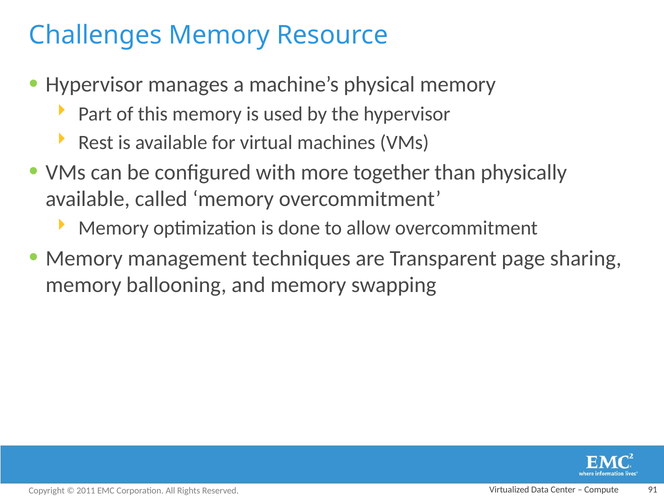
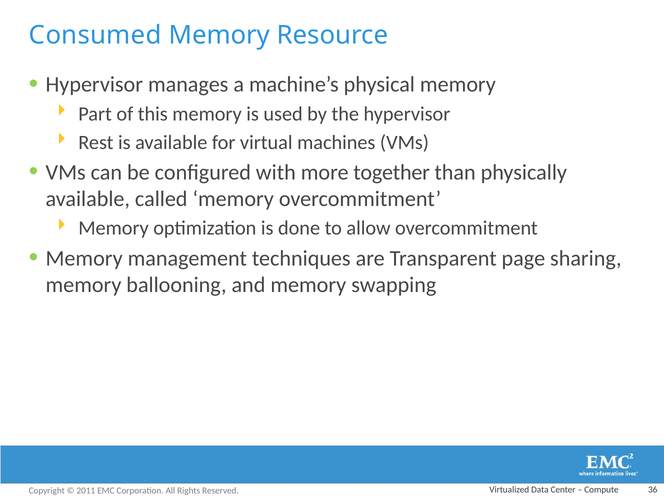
Challenges: Challenges -> Consumed
91: 91 -> 36
